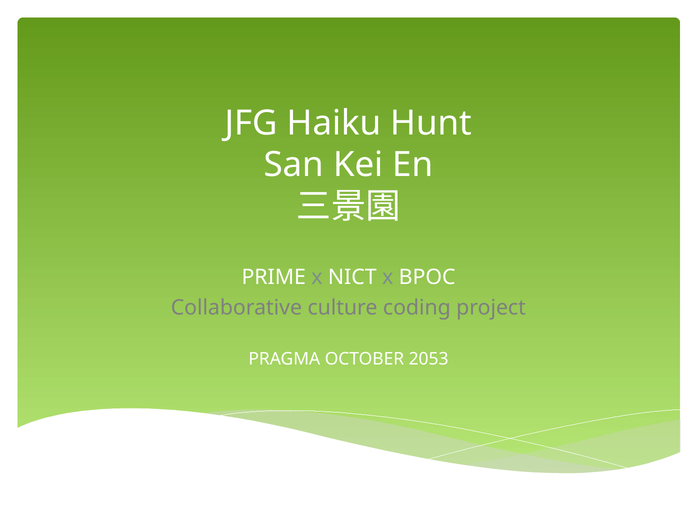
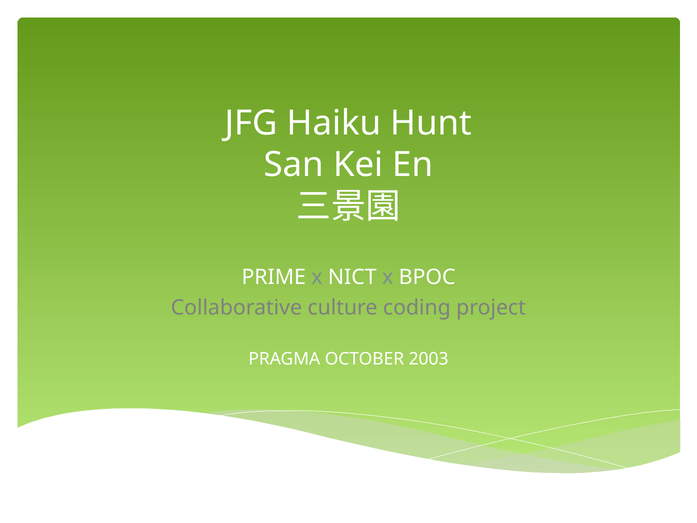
2053: 2053 -> 2003
